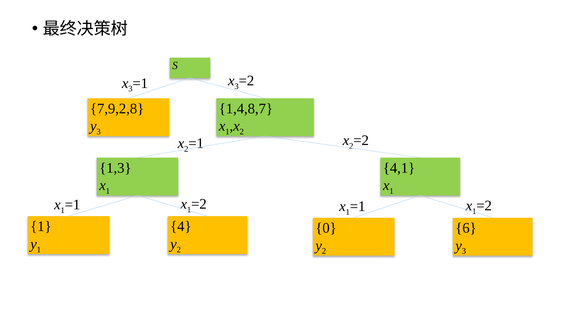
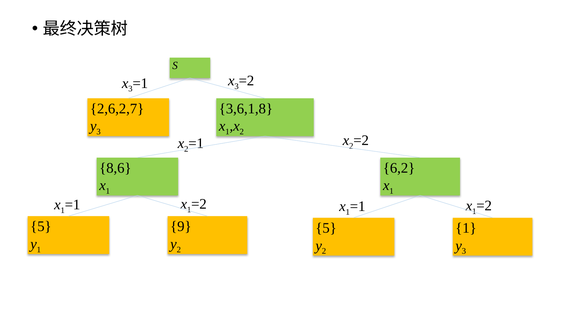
7,9,2,8: 7,9,2,8 -> 2,6,2,7
1,4,8,7: 1,4,8,7 -> 3,6,1,8
1,3: 1,3 -> 8,6
4,1: 4,1 -> 6,2
1 at (41, 227): 1 -> 5
4: 4 -> 9
0 at (326, 228): 0 -> 5
6 at (466, 228): 6 -> 1
